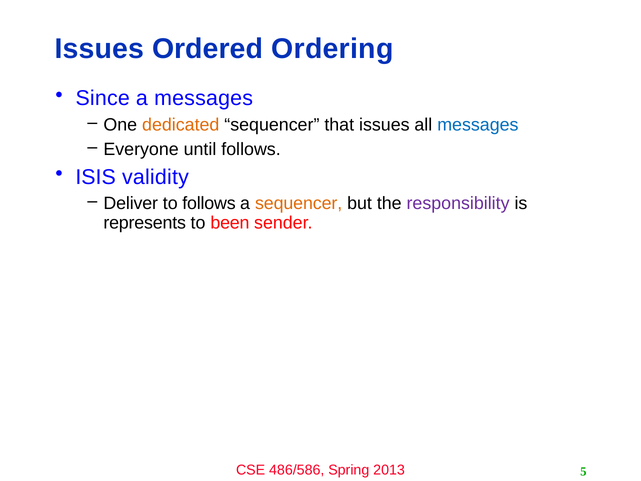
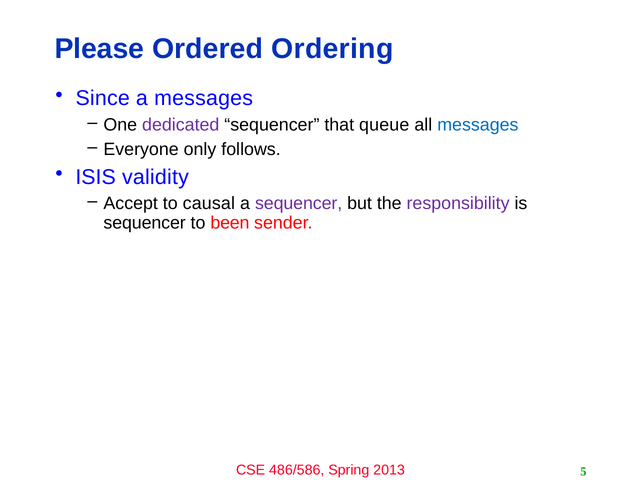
Issues at (99, 49): Issues -> Please
dedicated colour: orange -> purple
that issues: issues -> queue
until: until -> only
Deliver: Deliver -> Accept
to follows: follows -> causal
sequencer at (299, 203) colour: orange -> purple
represents at (145, 223): represents -> sequencer
